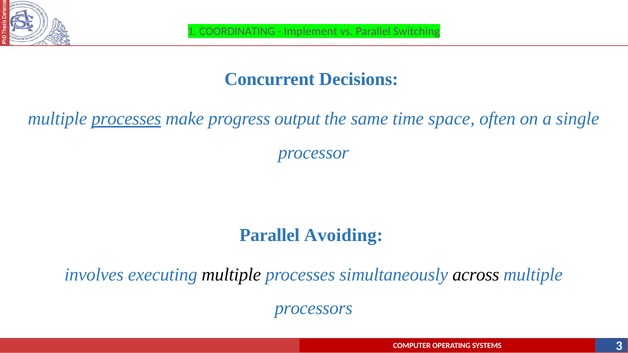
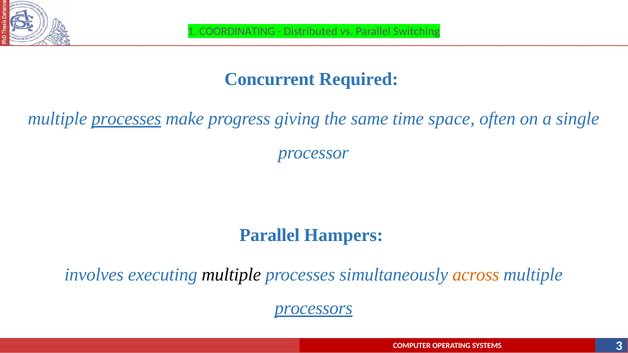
Implement: Implement -> Distributed
Decisions: Decisions -> Required
output: output -> giving
Avoiding: Avoiding -> Hampers
across colour: black -> orange
processors underline: none -> present
